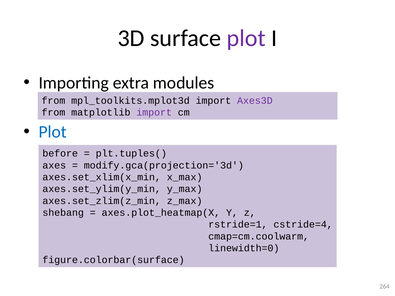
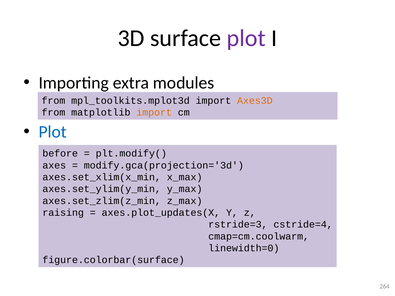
Axes3D colour: purple -> orange
import at (154, 113) colour: purple -> orange
plt.tuples(: plt.tuples( -> plt.modify(
shebang: shebang -> raising
axes.plot_heatmap(X: axes.plot_heatmap(X -> axes.plot_updates(X
rstride=1: rstride=1 -> rstride=3
